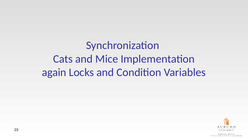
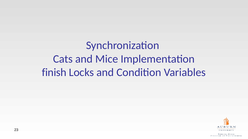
again: again -> finish
